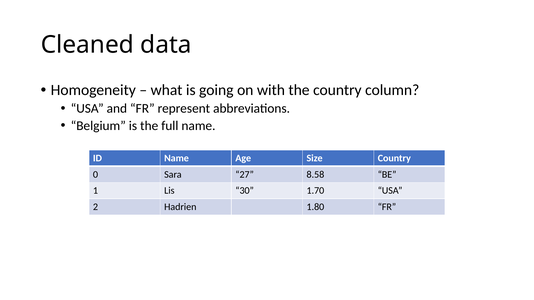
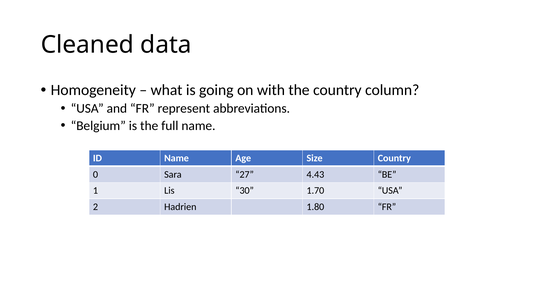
8.58: 8.58 -> 4.43
